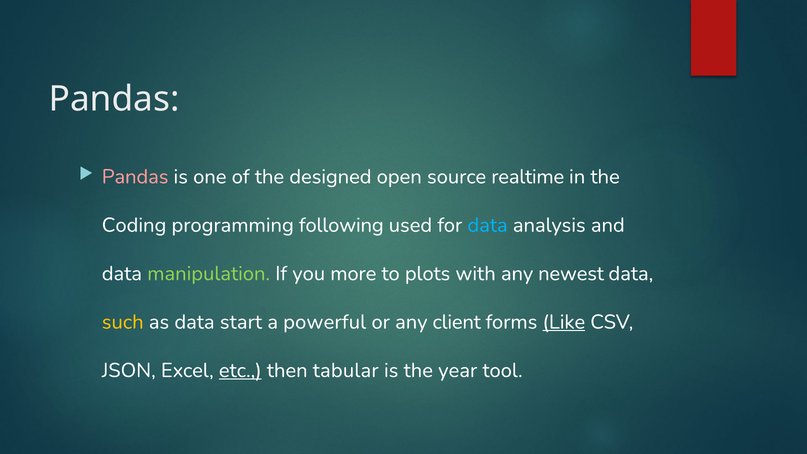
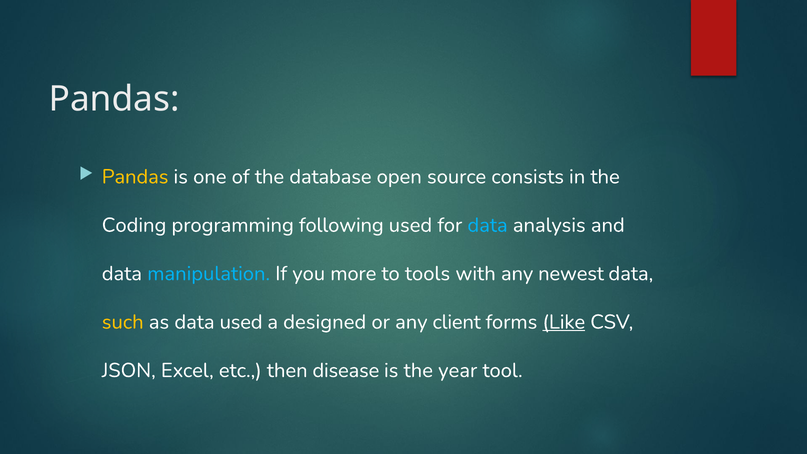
Pandas at (135, 177) colour: pink -> yellow
designed: designed -> database
realtime: realtime -> consists
manipulation colour: light green -> light blue
plots: plots -> tools
data start: start -> used
powerful: powerful -> designed
etc underline: present -> none
tabular: tabular -> disease
